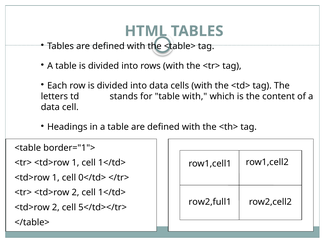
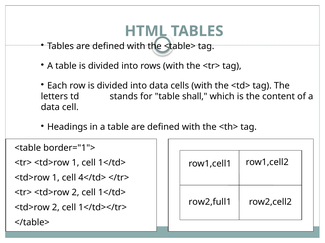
table with: with -> shall
0</td>: 0</td> -> 4</td>
5</td></tr>: 5</td></tr> -> 1</td></tr>
